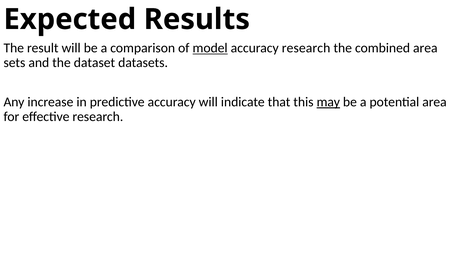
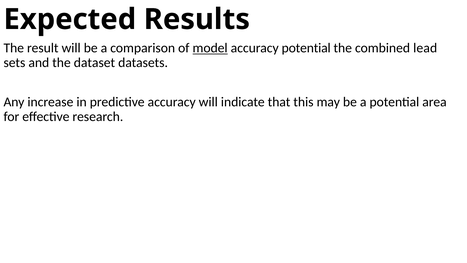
accuracy research: research -> potential
combined area: area -> lead
may underline: present -> none
